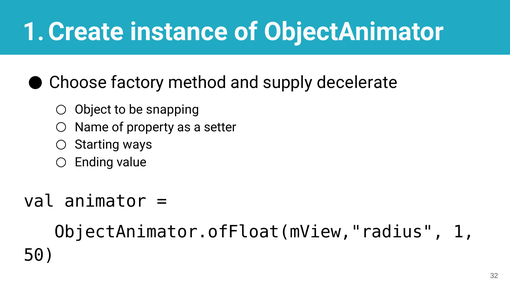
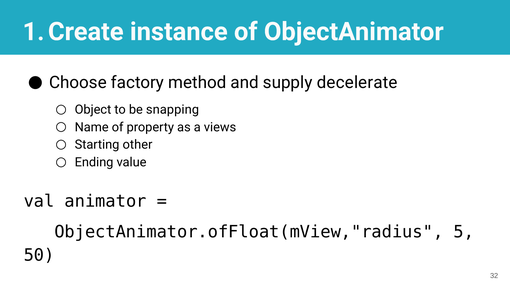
setter: setter -> views
ways: ways -> other
1: 1 -> 5
